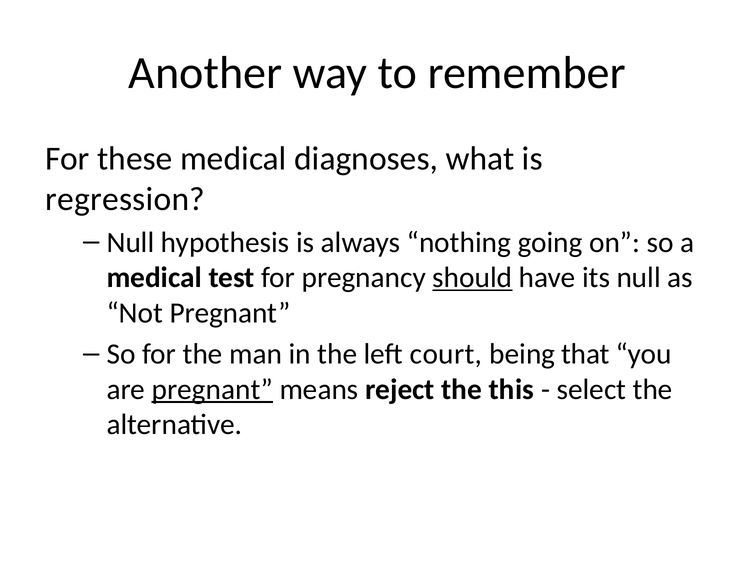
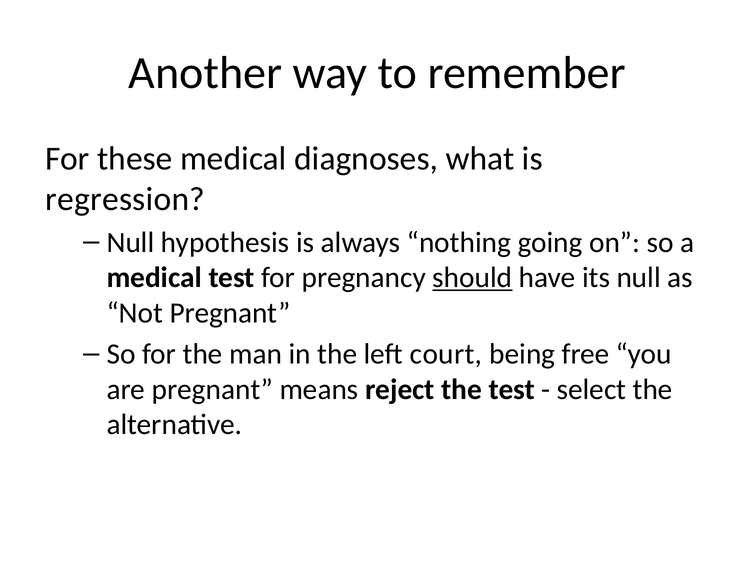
that: that -> free
pregnant at (212, 389) underline: present -> none
the this: this -> test
